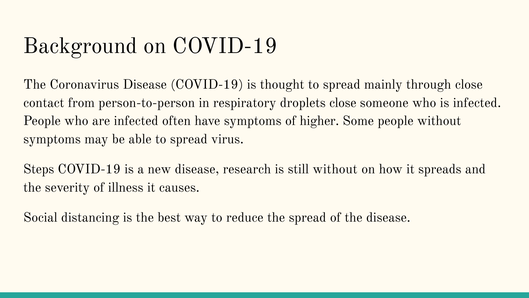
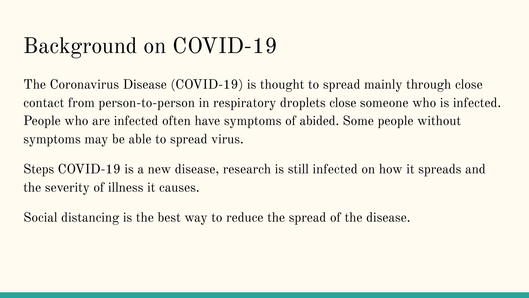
higher: higher -> abided
still without: without -> infected
